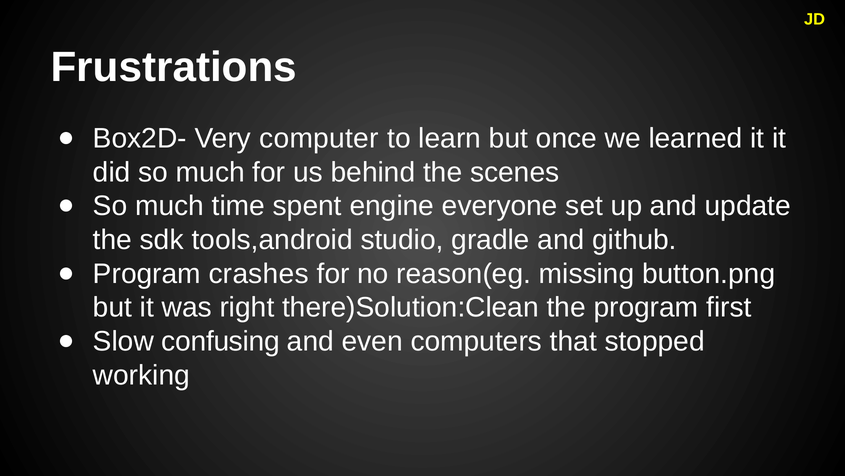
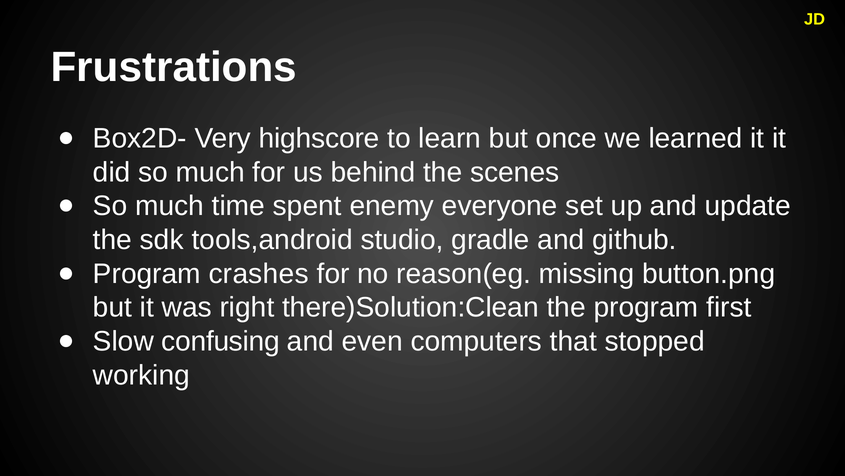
computer: computer -> highscore
engine: engine -> enemy
